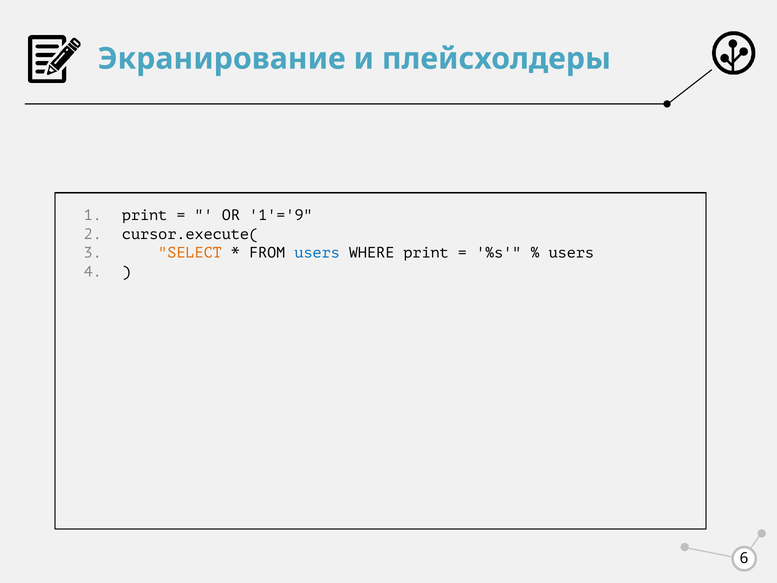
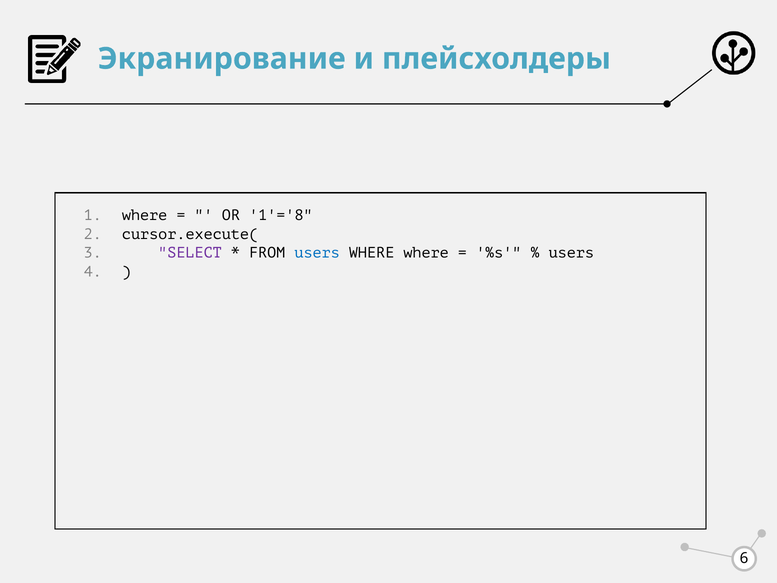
print at (145, 215): print -> where
1'='9: 1'='9 -> 1'='8
SELECT colour: orange -> purple
WHERE print: print -> where
